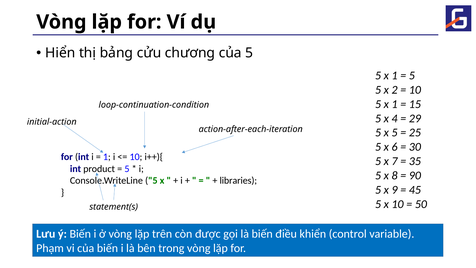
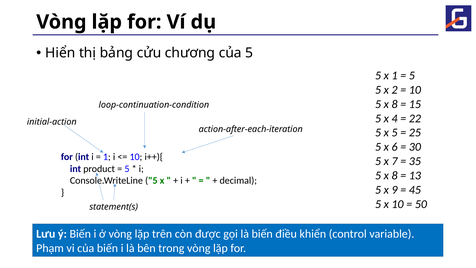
1 at (395, 104): 1 -> 8
29: 29 -> 22
90: 90 -> 13
libraries: libraries -> decimal
